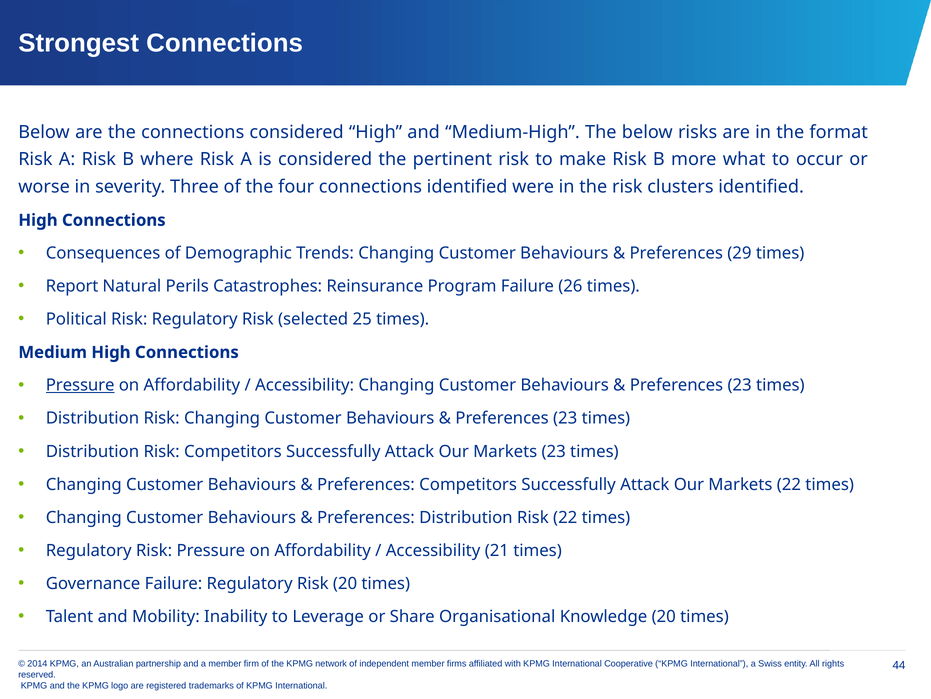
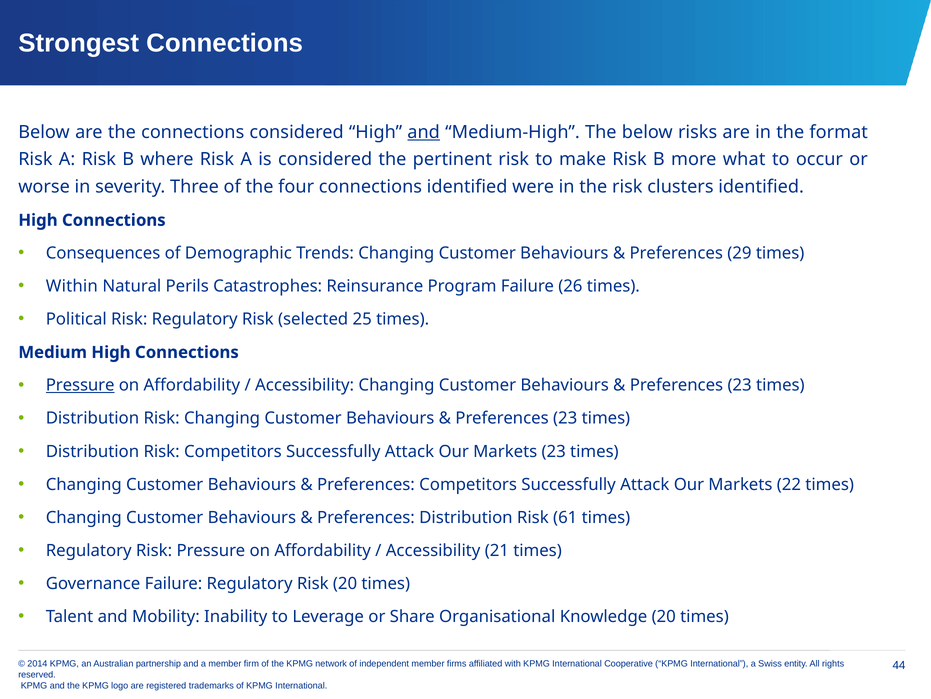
and at (424, 132) underline: none -> present
Report: Report -> Within
Risk 22: 22 -> 61
